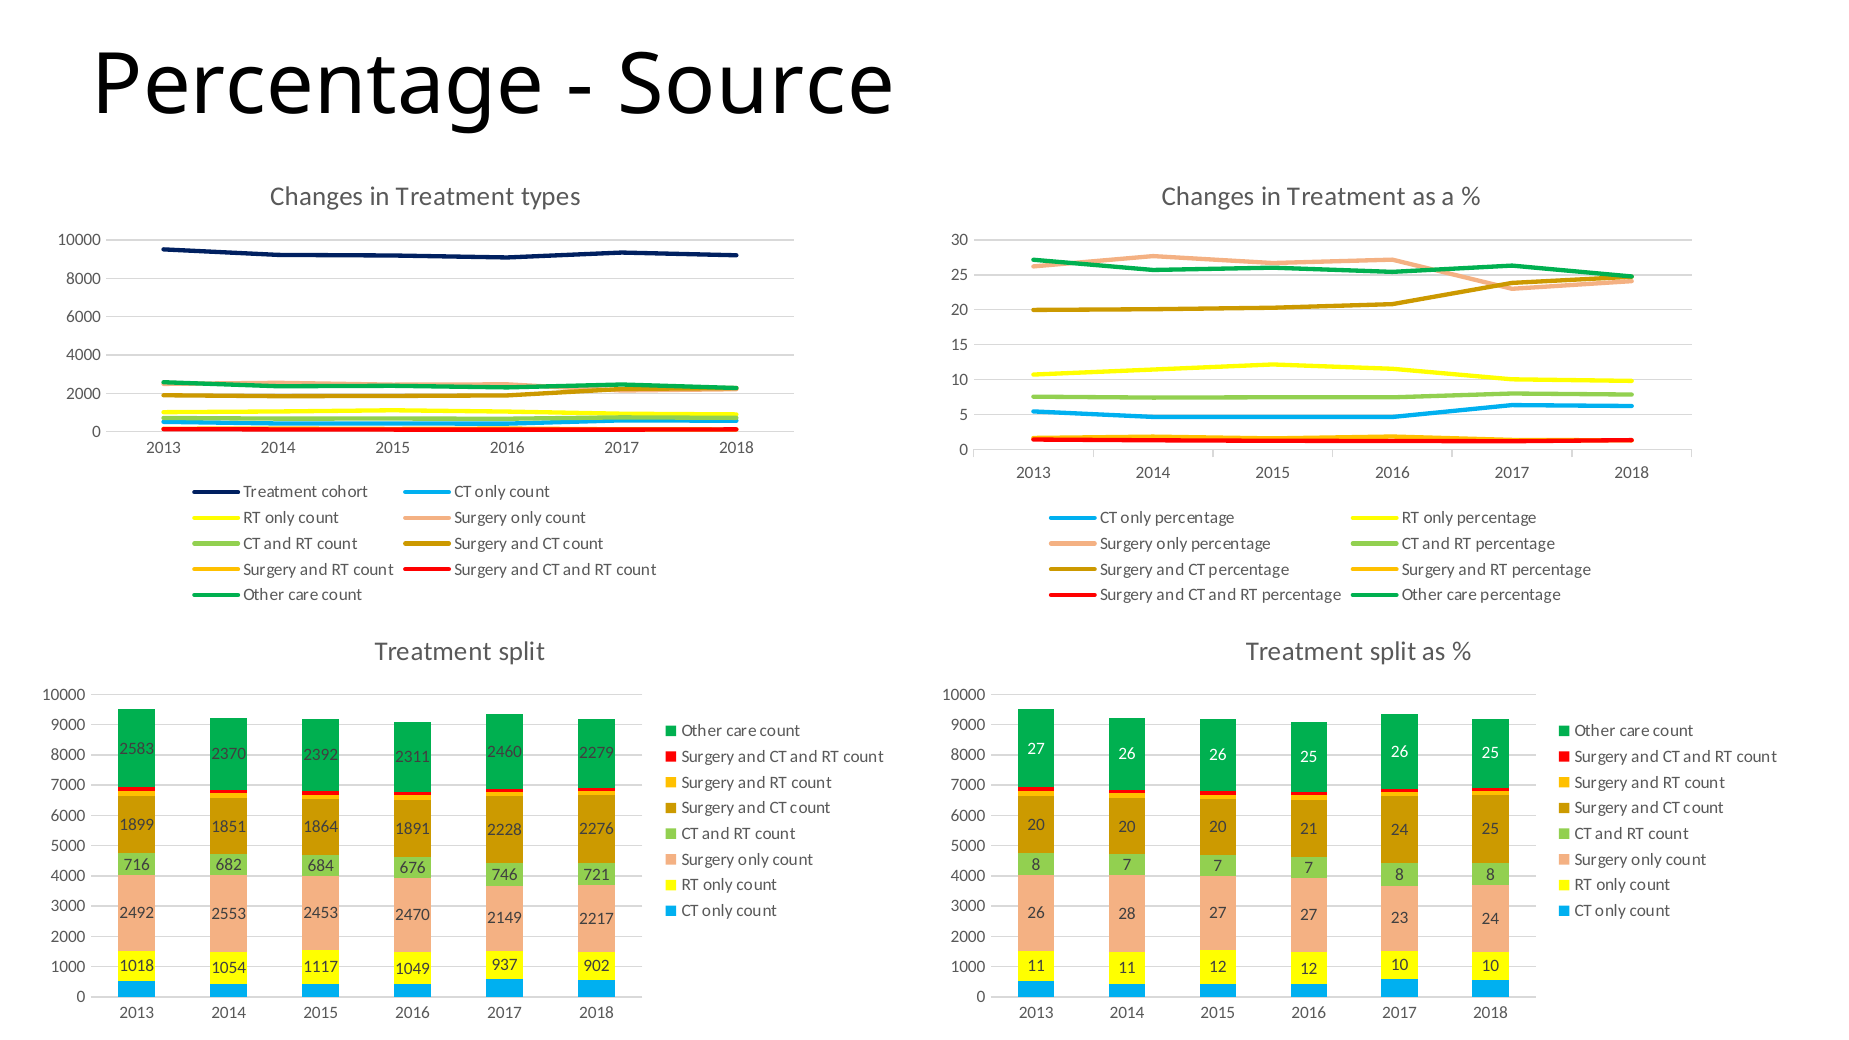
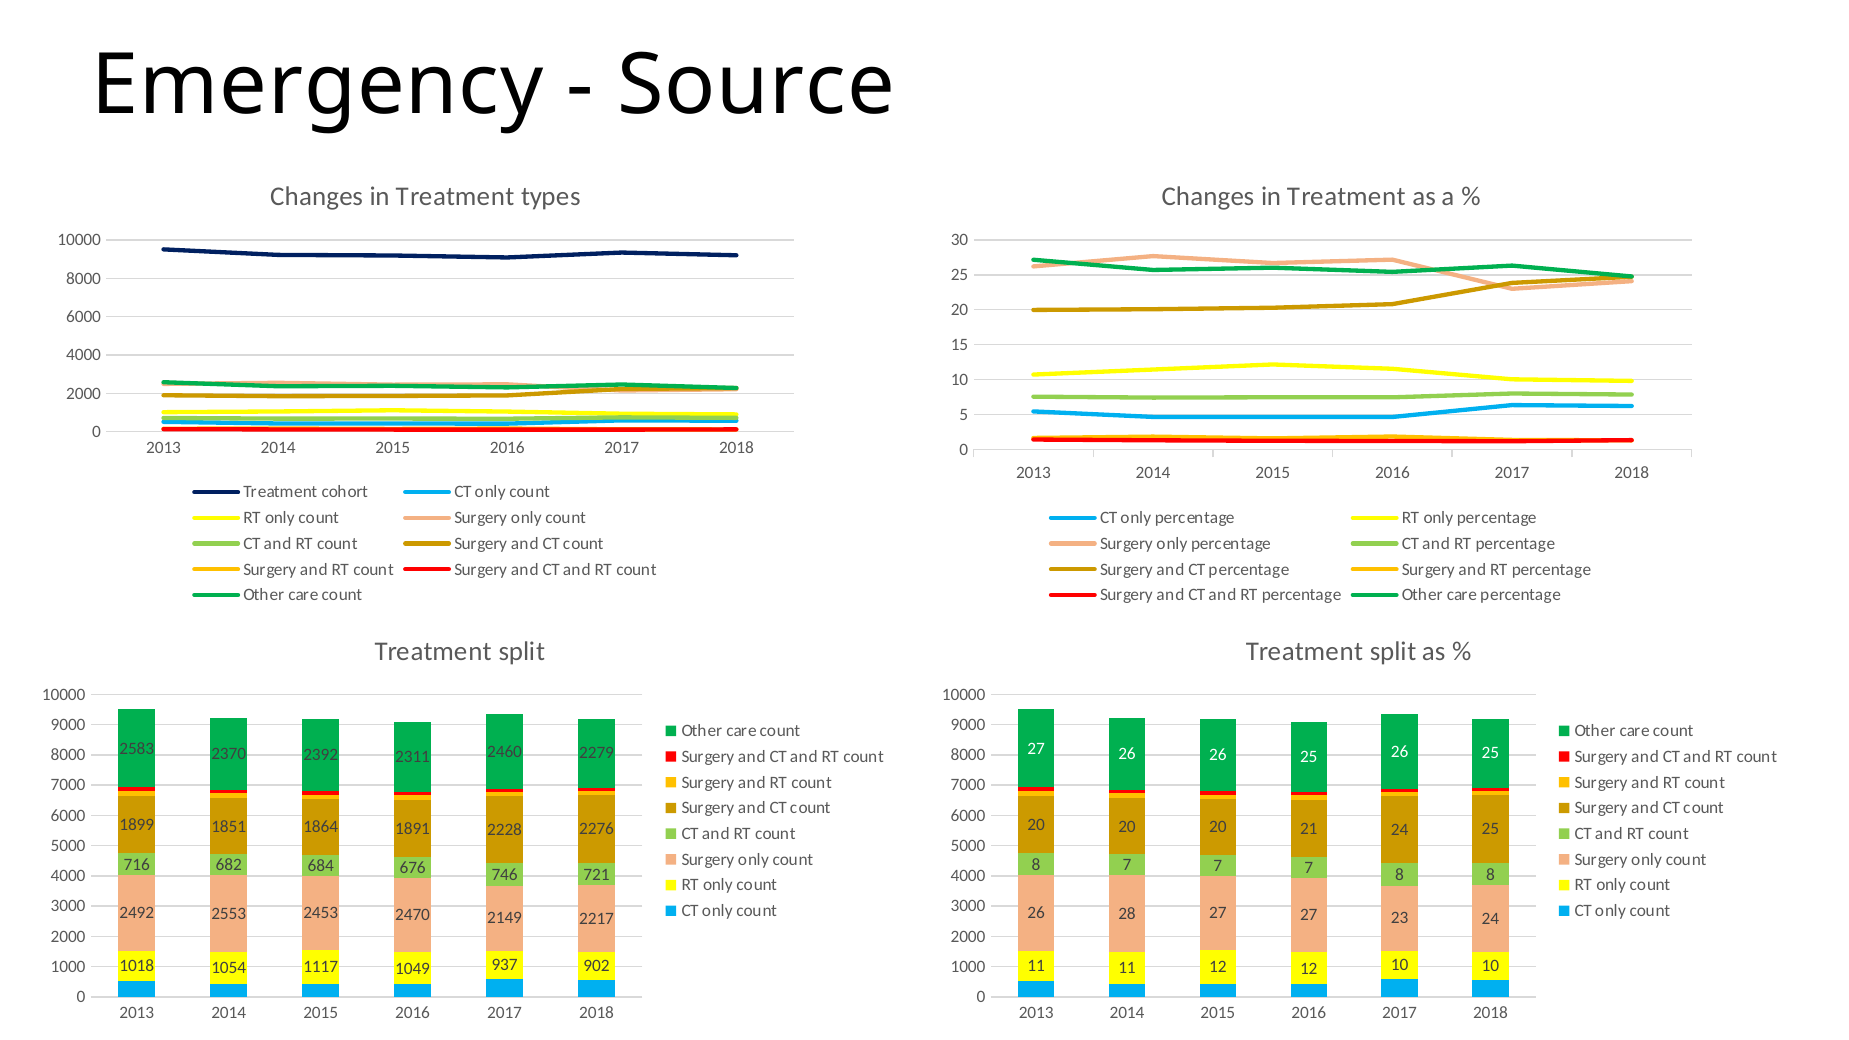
Percentage at (318, 85): Percentage -> Emergency
